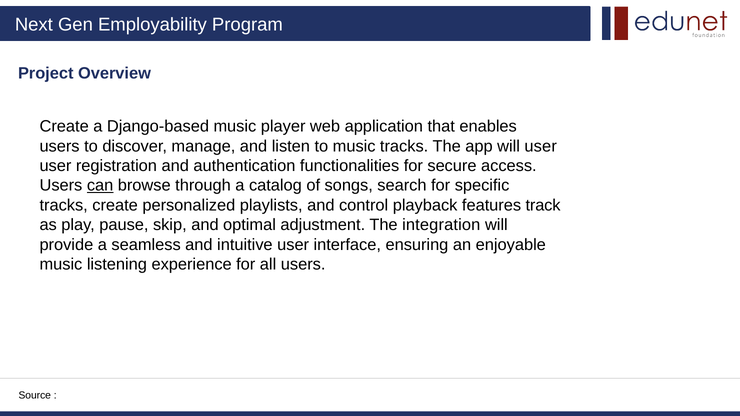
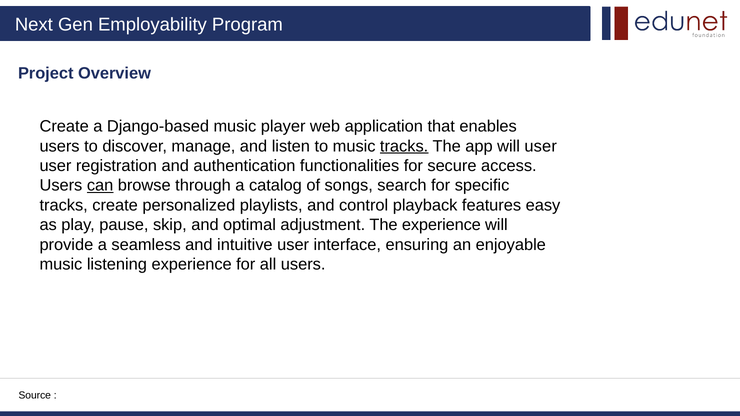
tracks at (404, 146) underline: none -> present
track: track -> easy
The integration: integration -> experience
